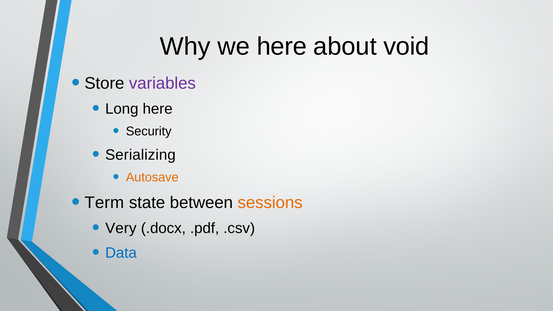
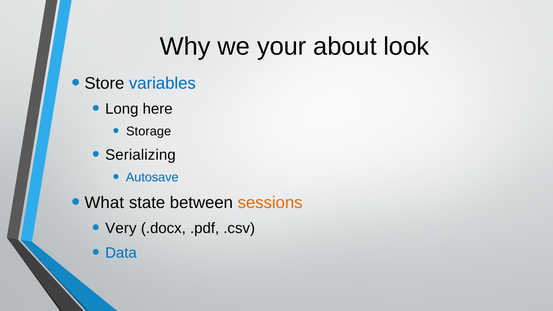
we here: here -> your
void: void -> look
variables colour: purple -> blue
Security: Security -> Storage
Autosave colour: orange -> blue
Term: Term -> What
